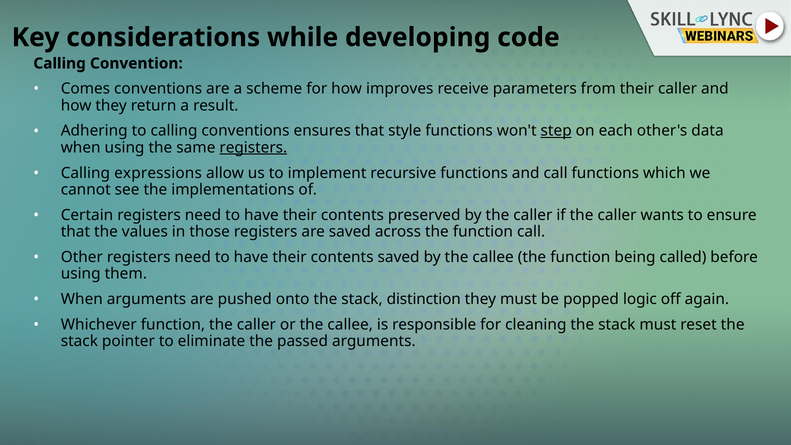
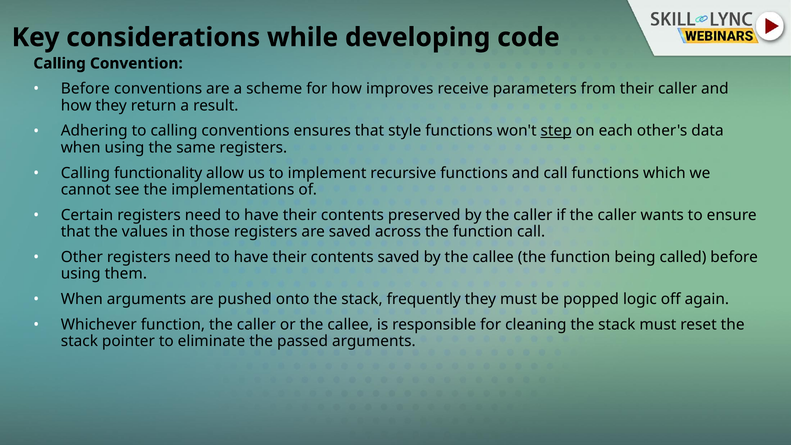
Comes at (85, 89): Comes -> Before
registers at (253, 148) underline: present -> none
expressions: expressions -> functionality
distinction: distinction -> frequently
